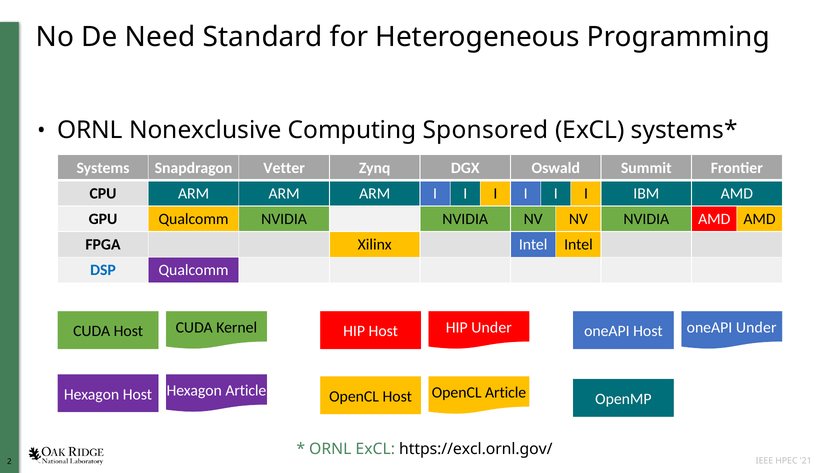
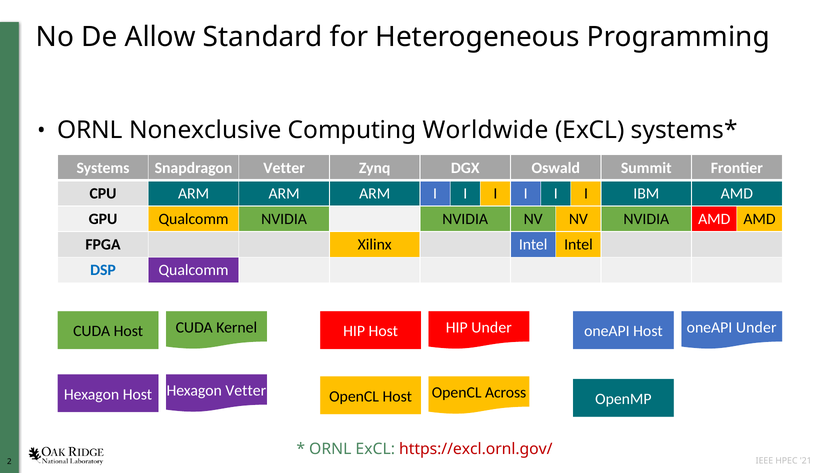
Need: Need -> Allow
Sponsored: Sponsored -> Worldwide
Hexagon Article: Article -> Vetter
OpenCL Article: Article -> Across
https://excl.ornl.gov/ colour: black -> red
